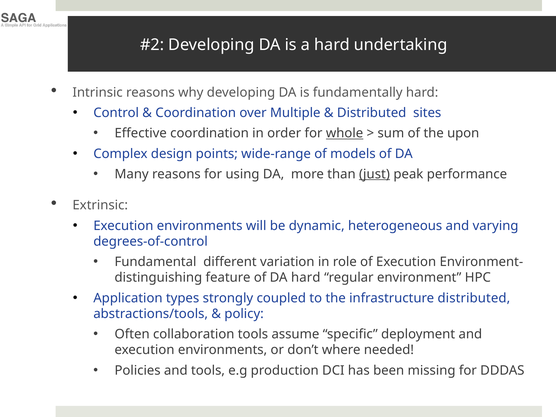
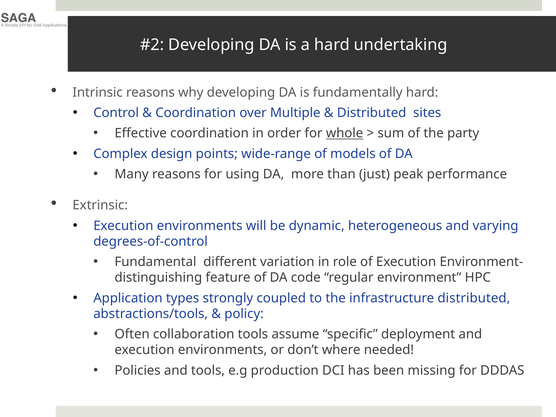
upon: upon -> party
just underline: present -> none
DA hard: hard -> code
